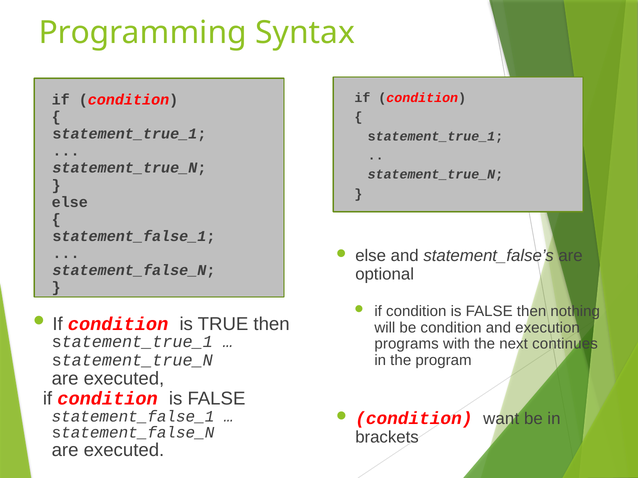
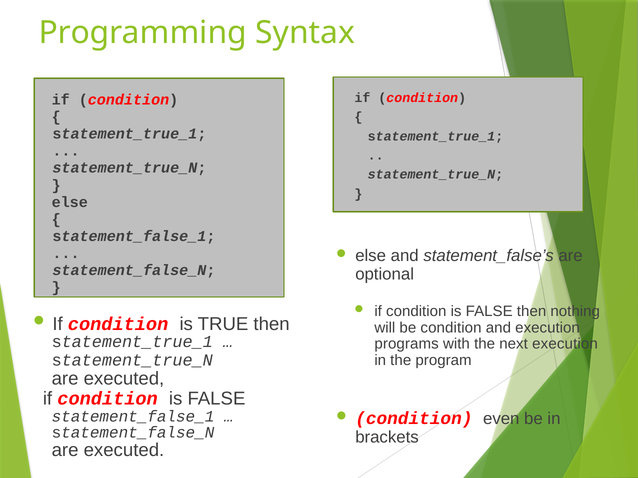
next continues: continues -> execution
want: want -> even
